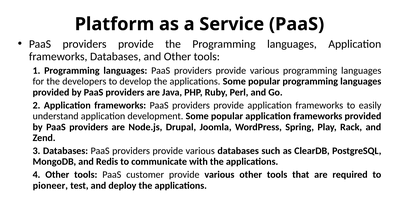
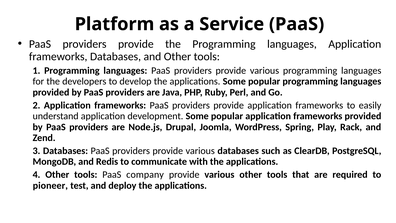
customer: customer -> company
